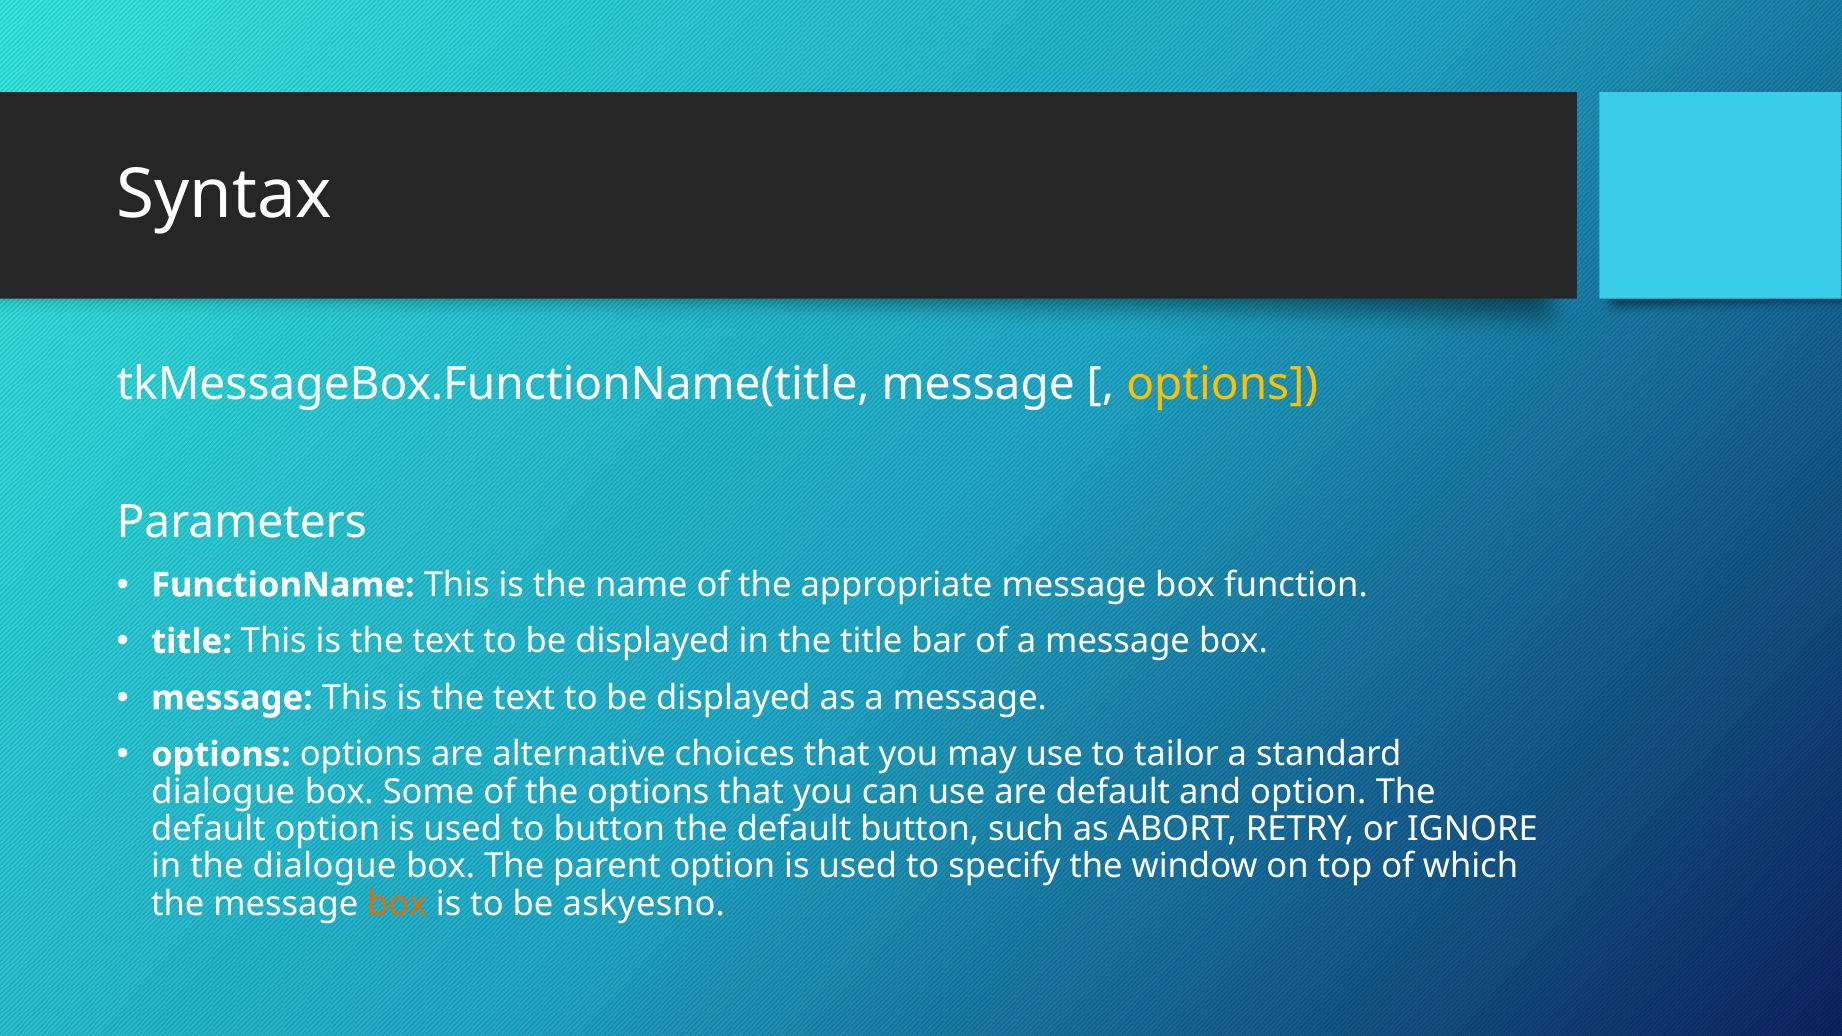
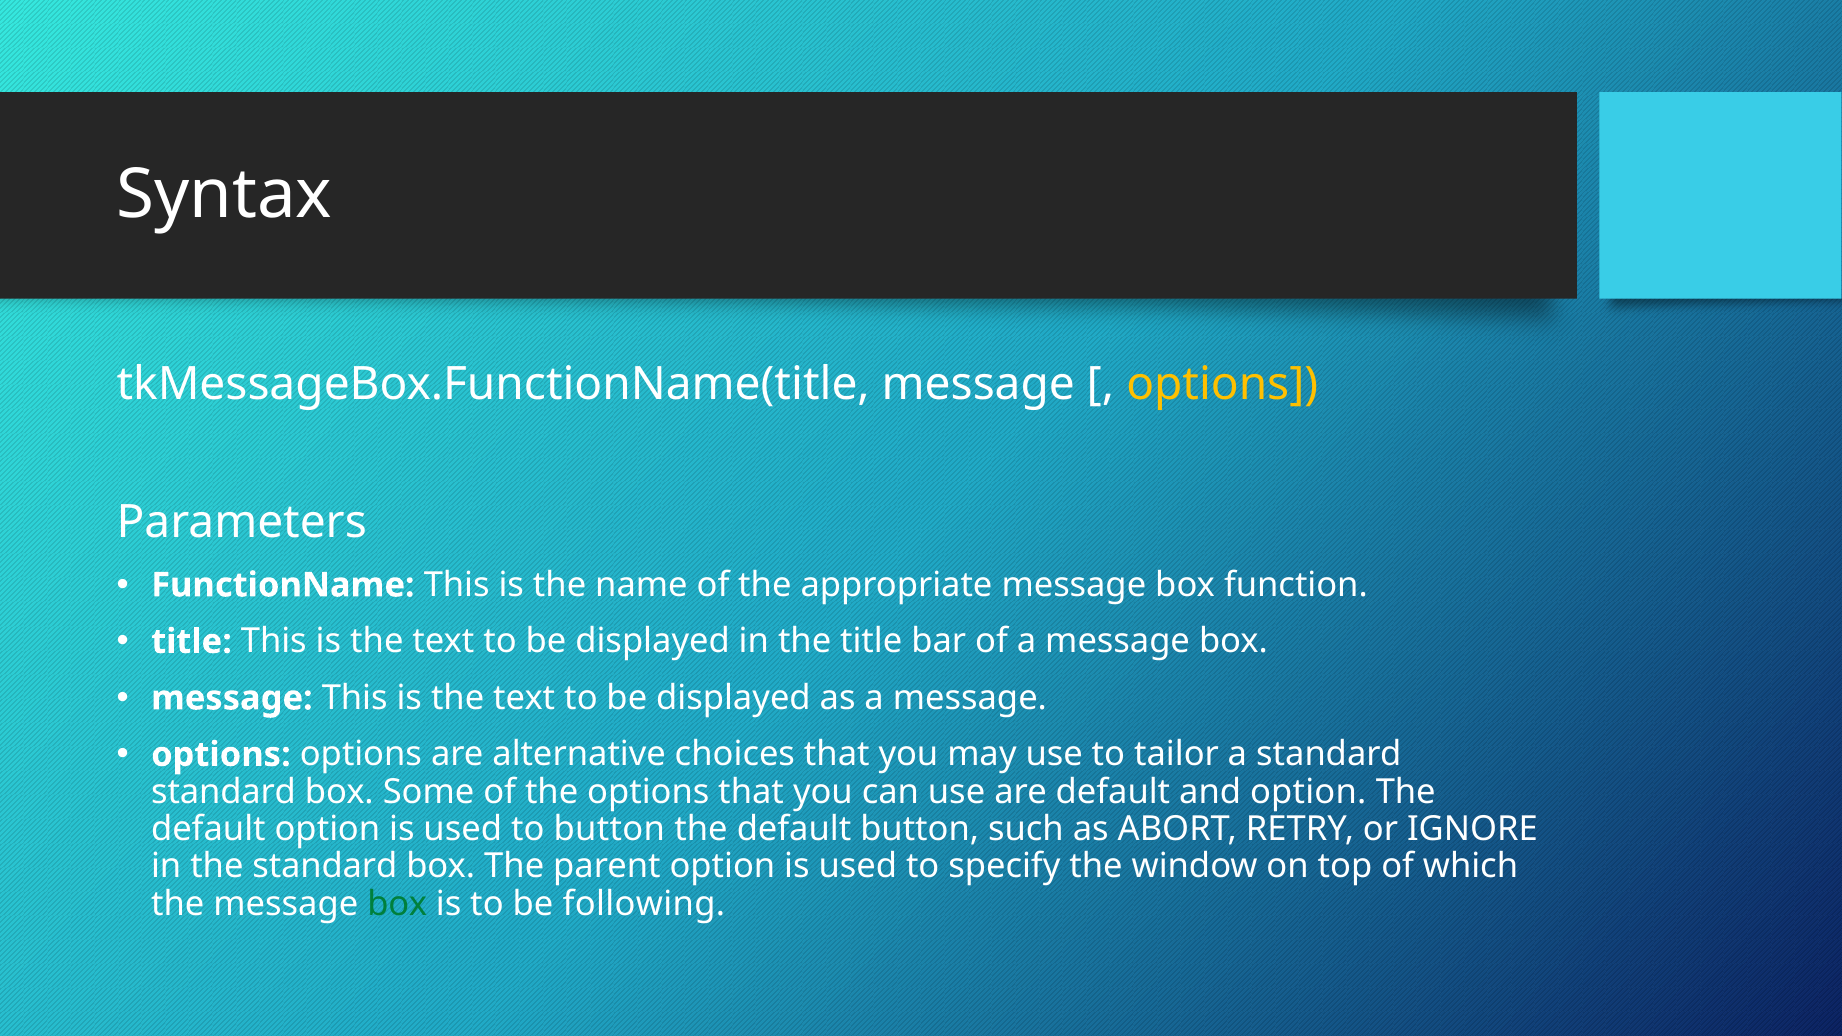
dialogue at (223, 792): dialogue -> standard
the dialogue: dialogue -> standard
box at (397, 904) colour: orange -> green
askyesno: askyesno -> following
